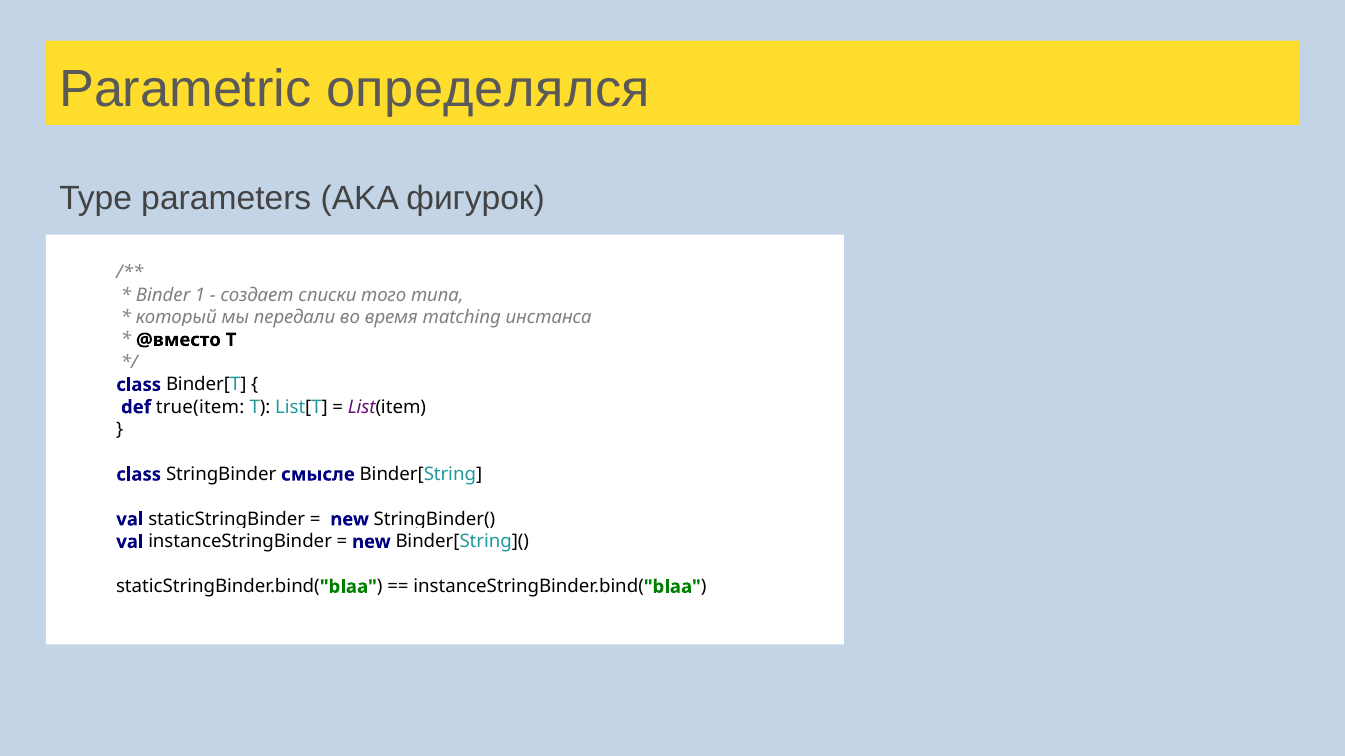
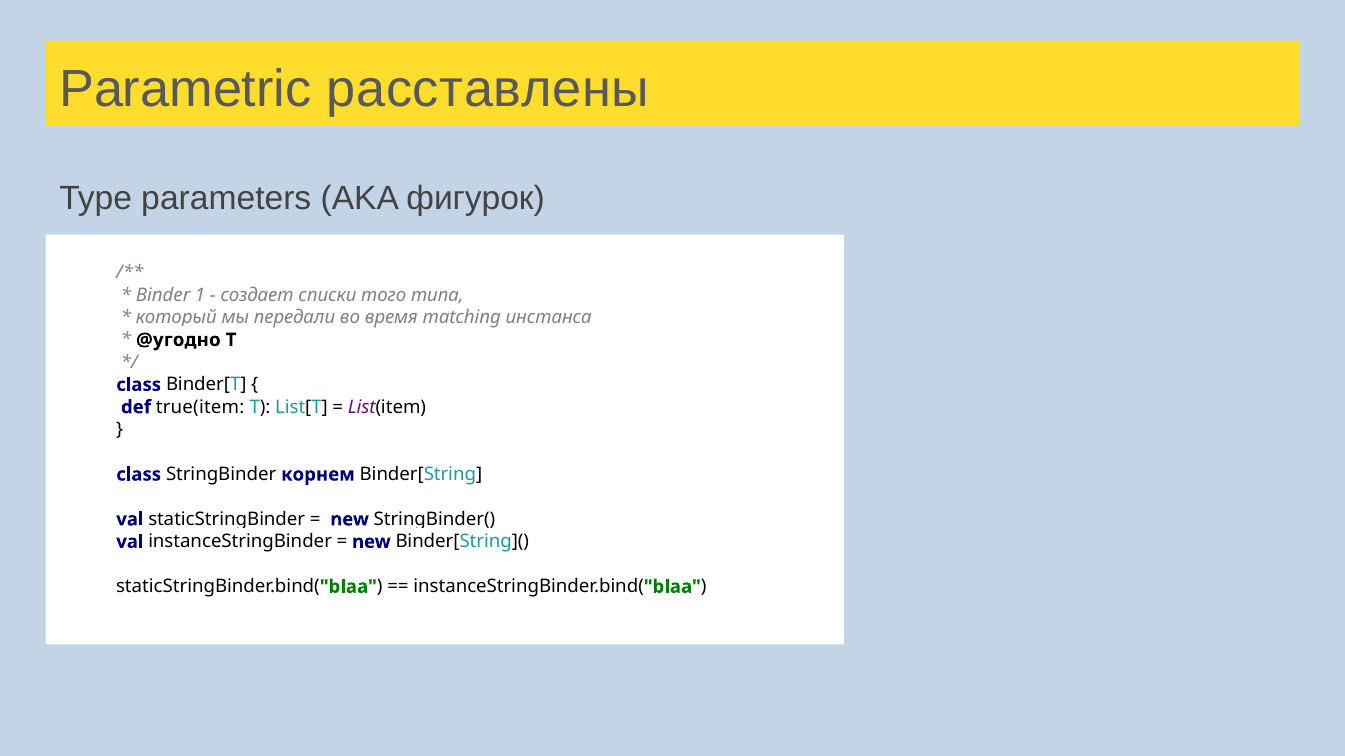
определялся: определялся -> расставлены
@вместо: @вместо -> @угодно
смысле: смысле -> корнем
